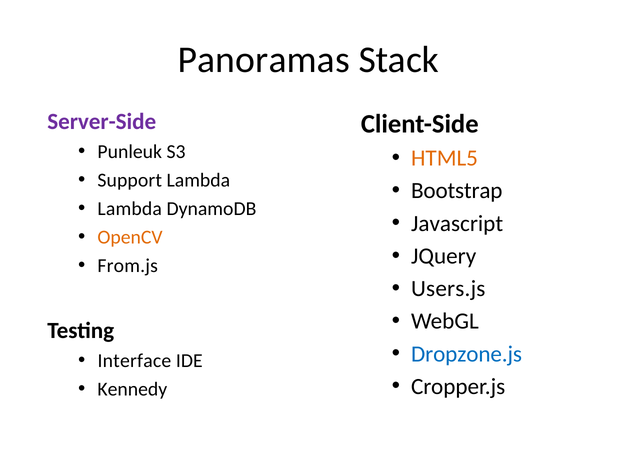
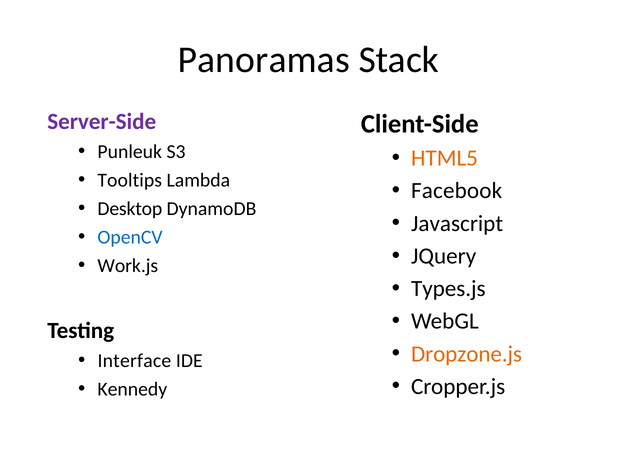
Support: Support -> Tooltips
Bootstrap: Bootstrap -> Facebook
Lambda at (130, 209): Lambda -> Desktop
OpenCV colour: orange -> blue
From.js: From.js -> Work.js
Users.js: Users.js -> Types.js
Dropzone.js colour: blue -> orange
